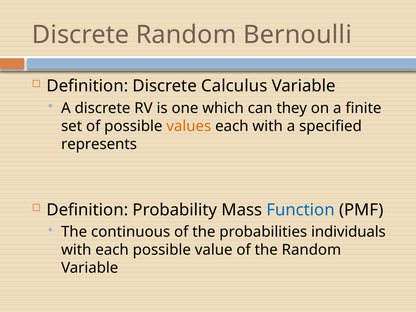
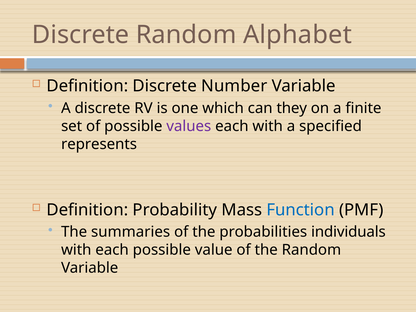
Bernoulli: Bernoulli -> Alphabet
Calculus: Calculus -> Number
values colour: orange -> purple
continuous: continuous -> summaries
